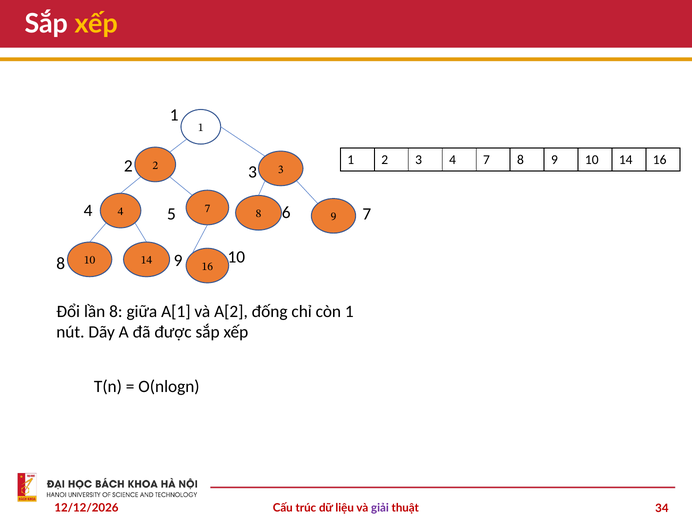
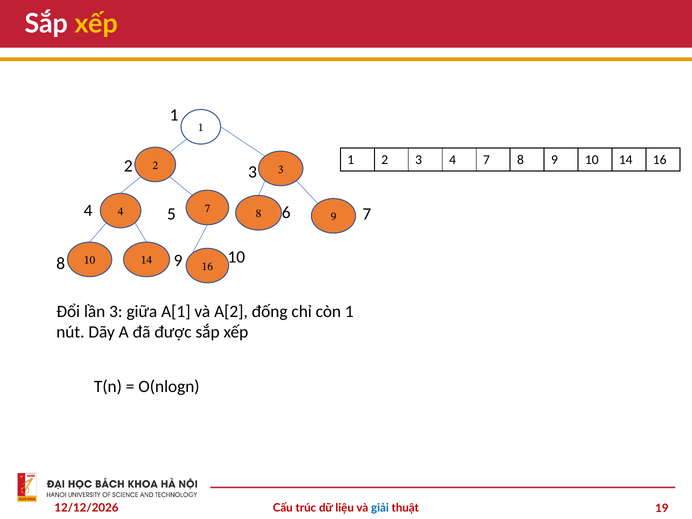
lần 8: 8 -> 3
giải colour: purple -> blue
34: 34 -> 19
